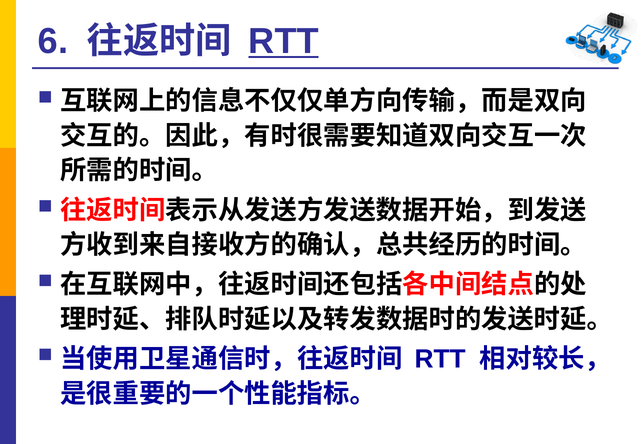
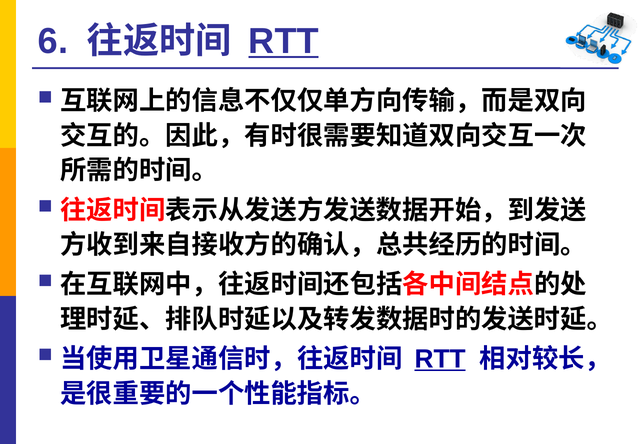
RTT at (440, 359) underline: none -> present
